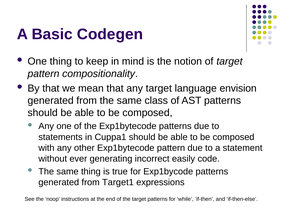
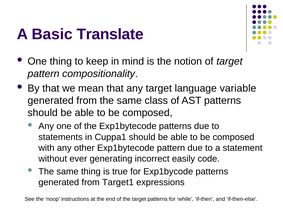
Codegen: Codegen -> Translate
envision: envision -> variable
